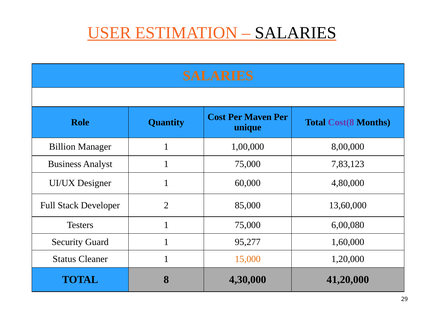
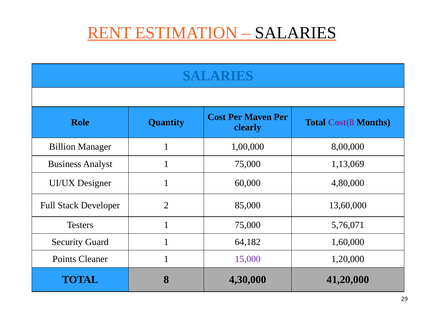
USER: USER -> RENT
SALARIES at (218, 76) colour: orange -> blue
unique: unique -> clearly
7,83,123: 7,83,123 -> 1,13,069
6,00,080: 6,00,080 -> 5,76,071
95,277: 95,277 -> 64,182
Status: Status -> Points
15,000 colour: orange -> purple
